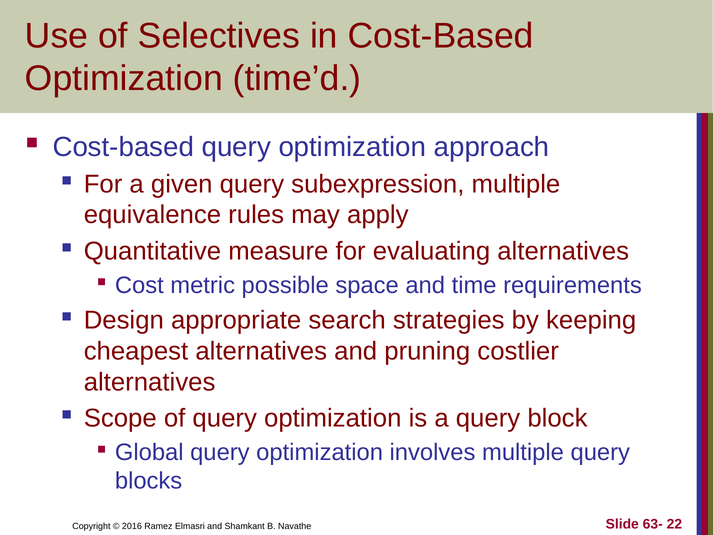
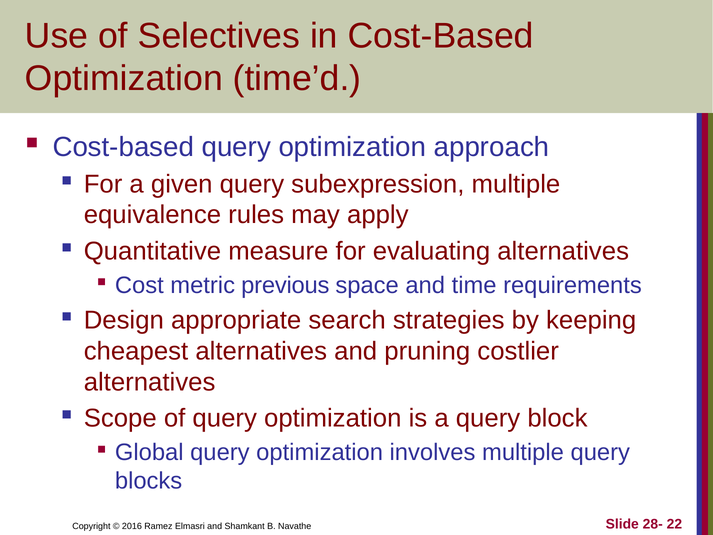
possible: possible -> previous
63-: 63- -> 28-
